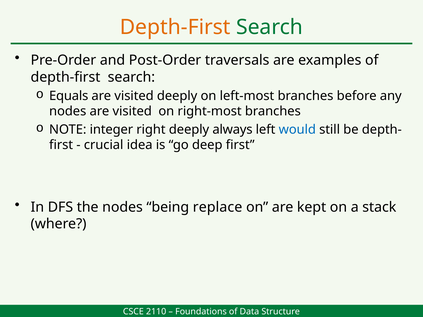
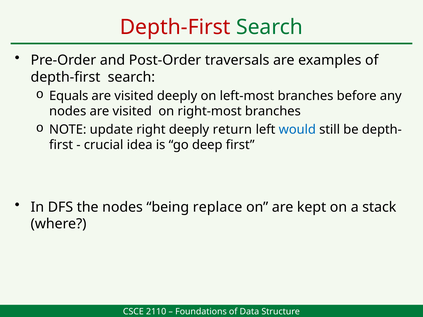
Depth-First at (175, 27) colour: orange -> red
integer: integer -> update
always: always -> return
